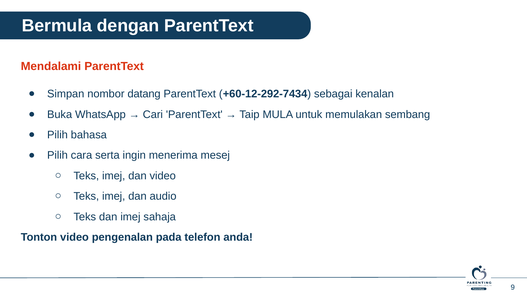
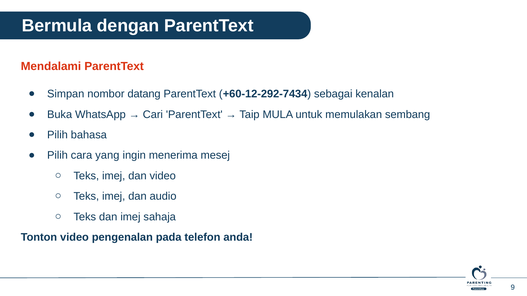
serta: serta -> yang
